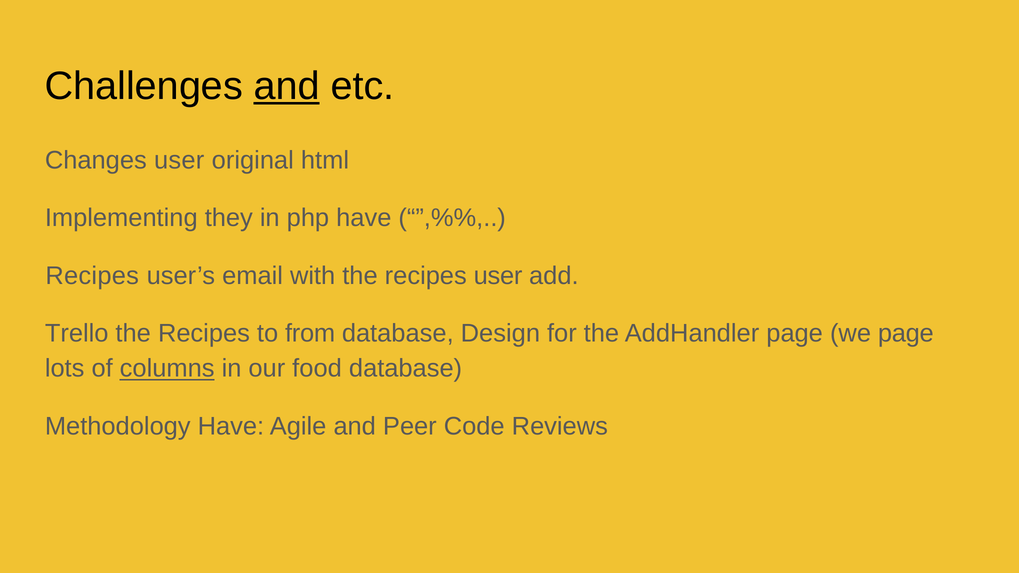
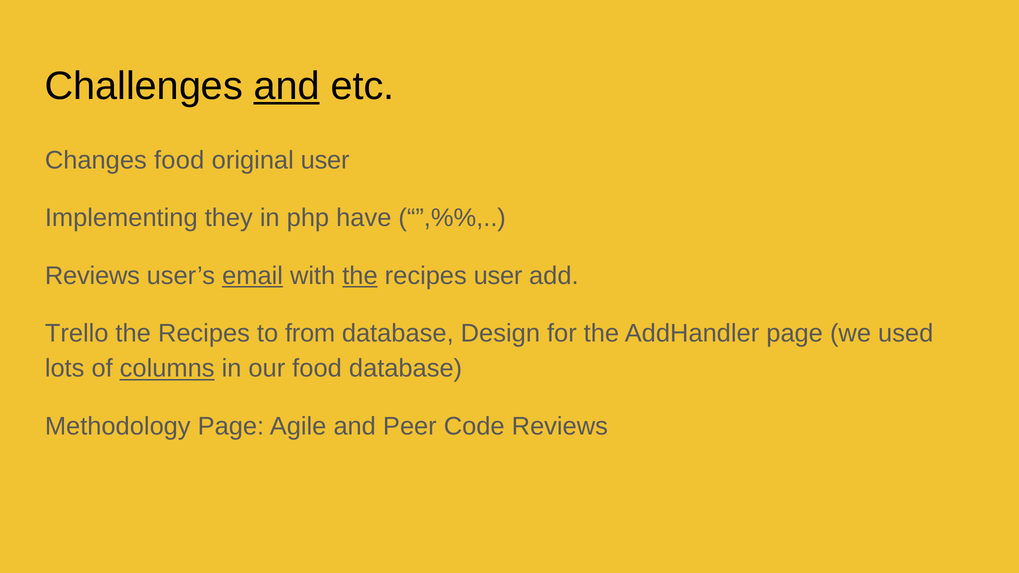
Changes user: user -> food
original html: html -> user
Recipes at (92, 276): Recipes -> Reviews
email underline: none -> present
the at (360, 276) underline: none -> present
we page: page -> used
Methodology Have: Have -> Page
